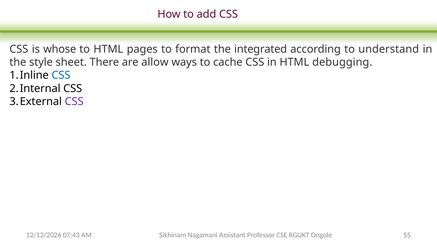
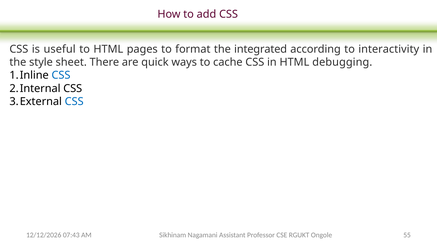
whose: whose -> useful
understand: understand -> interactivity
allow: allow -> quick
CSS at (74, 102) colour: purple -> blue
